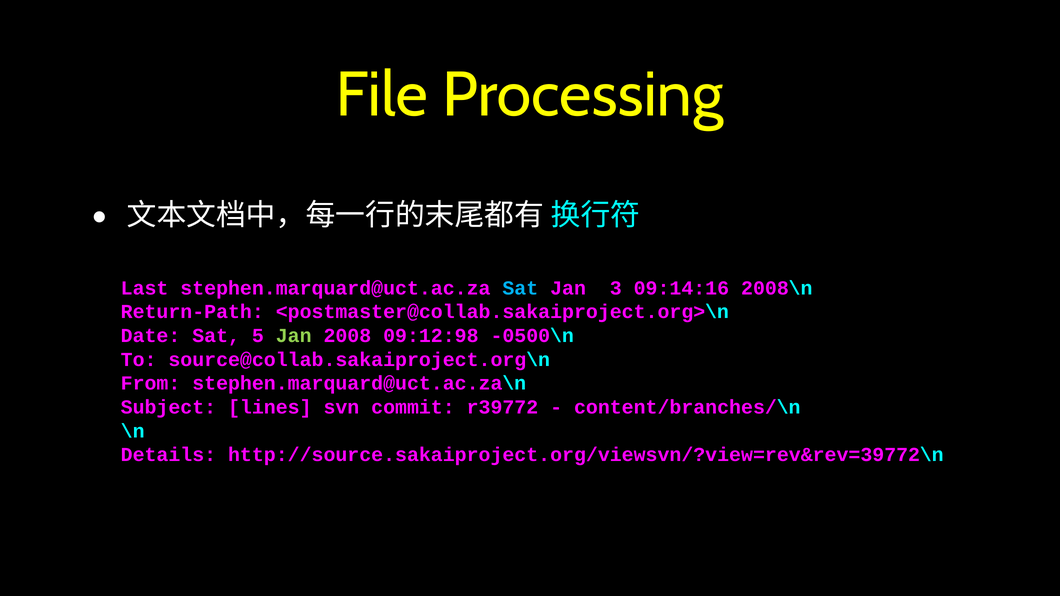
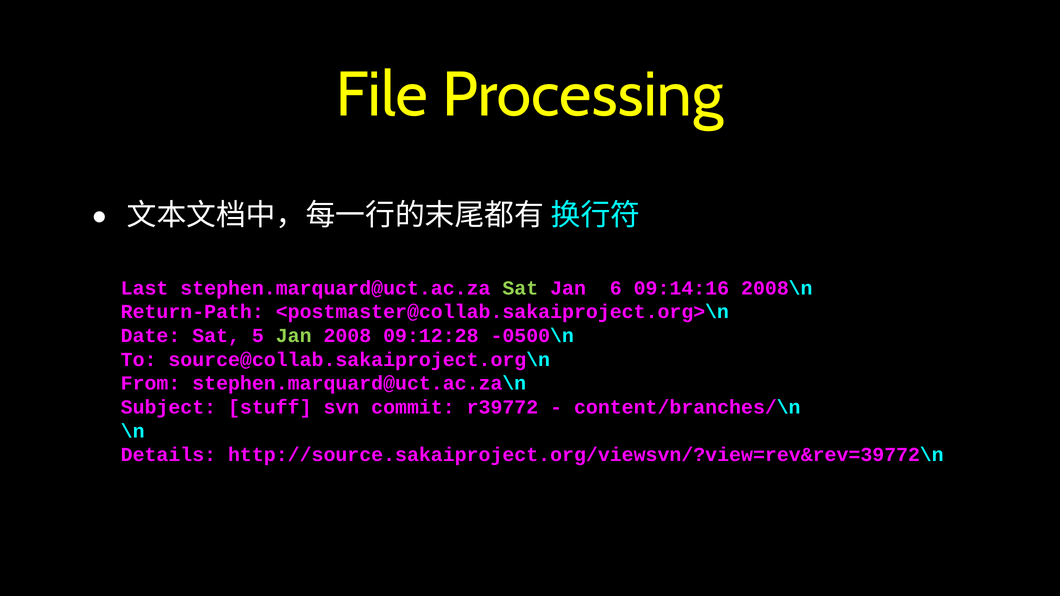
Sat at (520, 288) colour: light blue -> light green
3: 3 -> 6
09:12:98: 09:12:98 -> 09:12:28
lines: lines -> stuff
